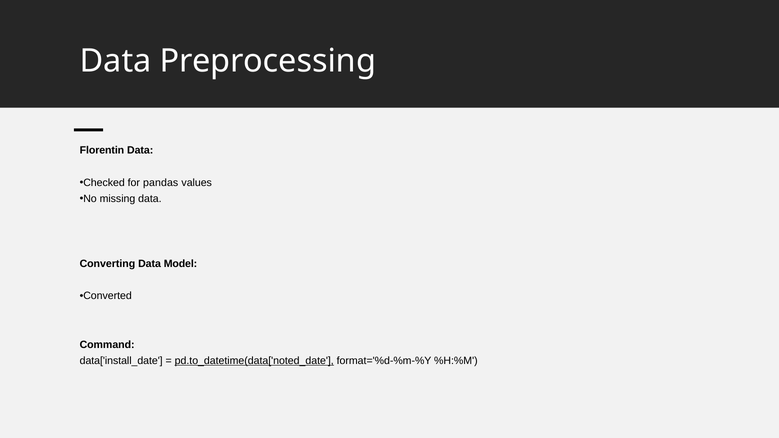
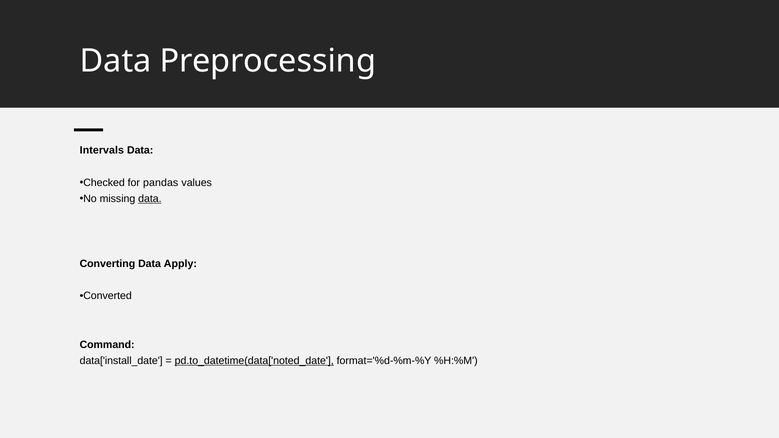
Florentin: Florentin -> Intervals
data at (150, 199) underline: none -> present
Model: Model -> Apply
